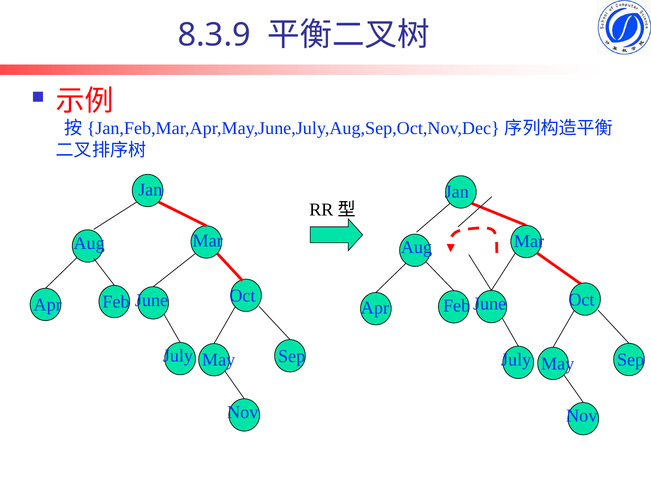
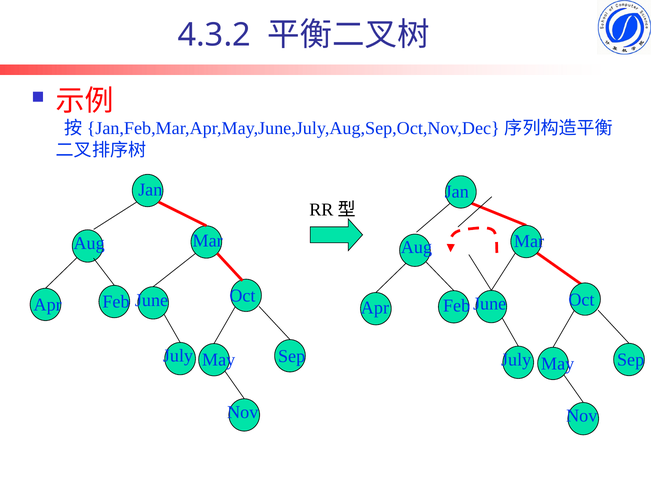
8.3.9: 8.3.9 -> 4.3.2
